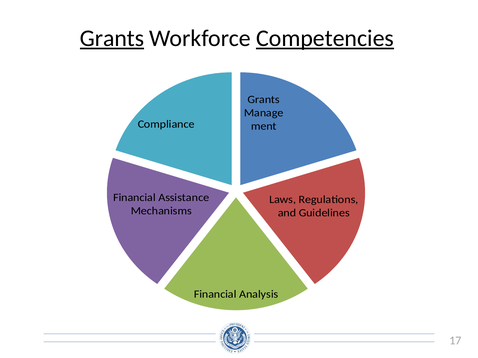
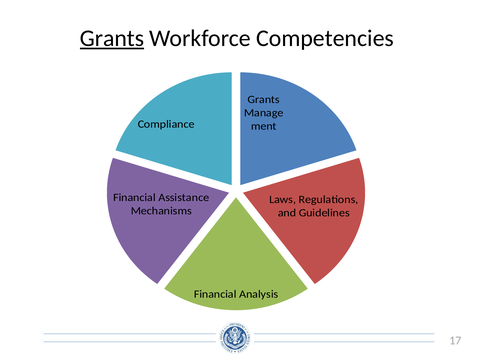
Competencies underline: present -> none
